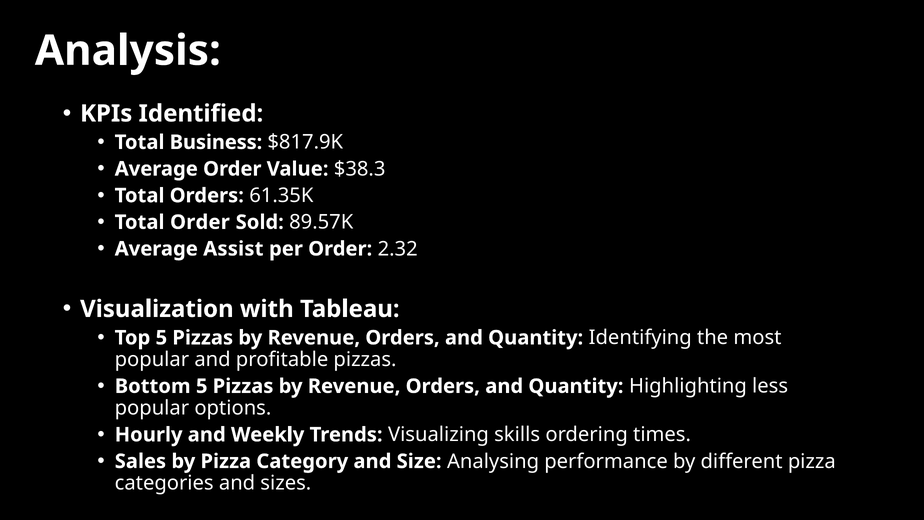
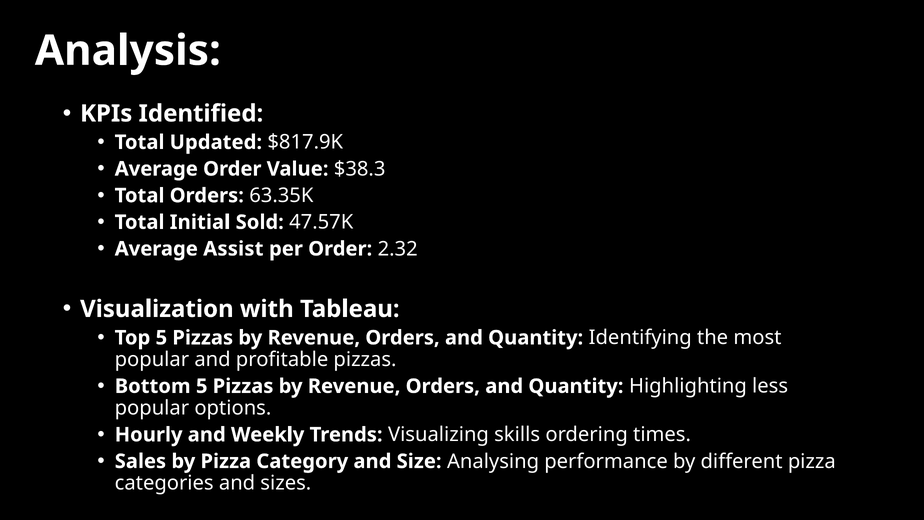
Business: Business -> Updated
61.35K: 61.35K -> 63.35K
Total Order: Order -> Initial
89.57K: 89.57K -> 47.57K
